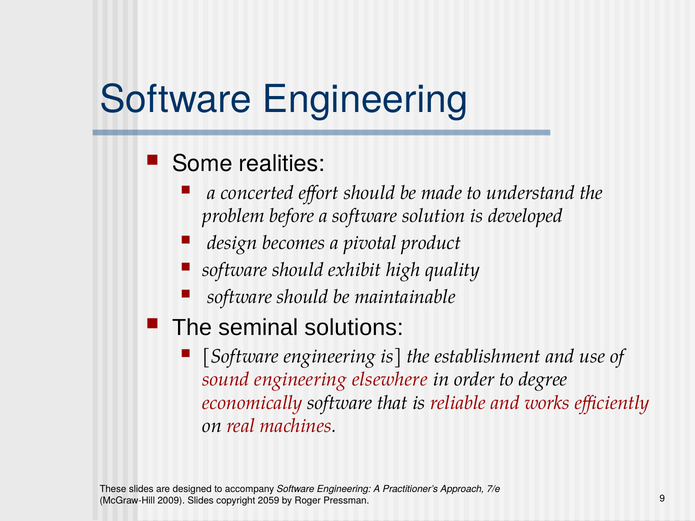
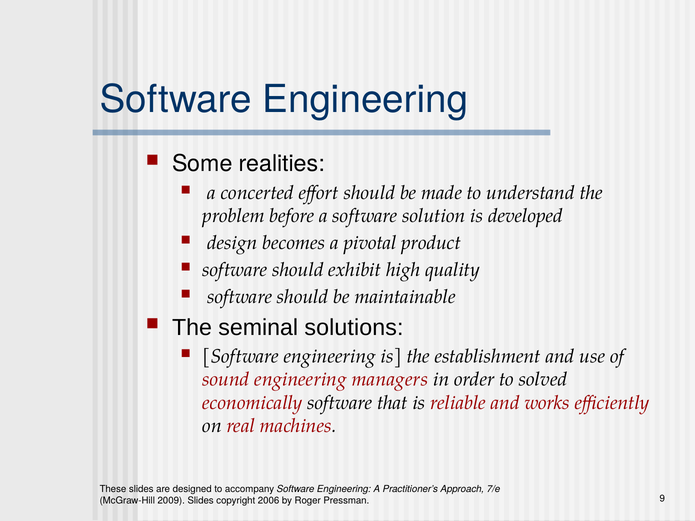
elsewhere: elsewhere -> managers
degree: degree -> solved
2059: 2059 -> 2006
